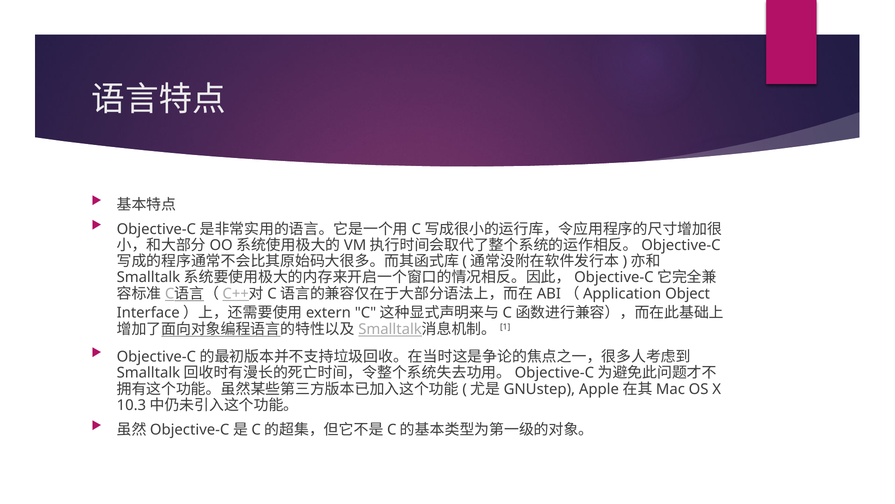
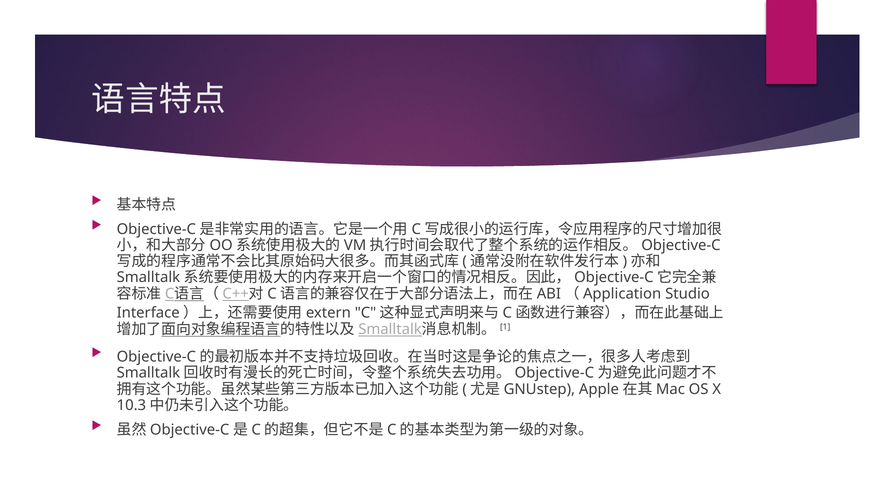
Object: Object -> Studio
